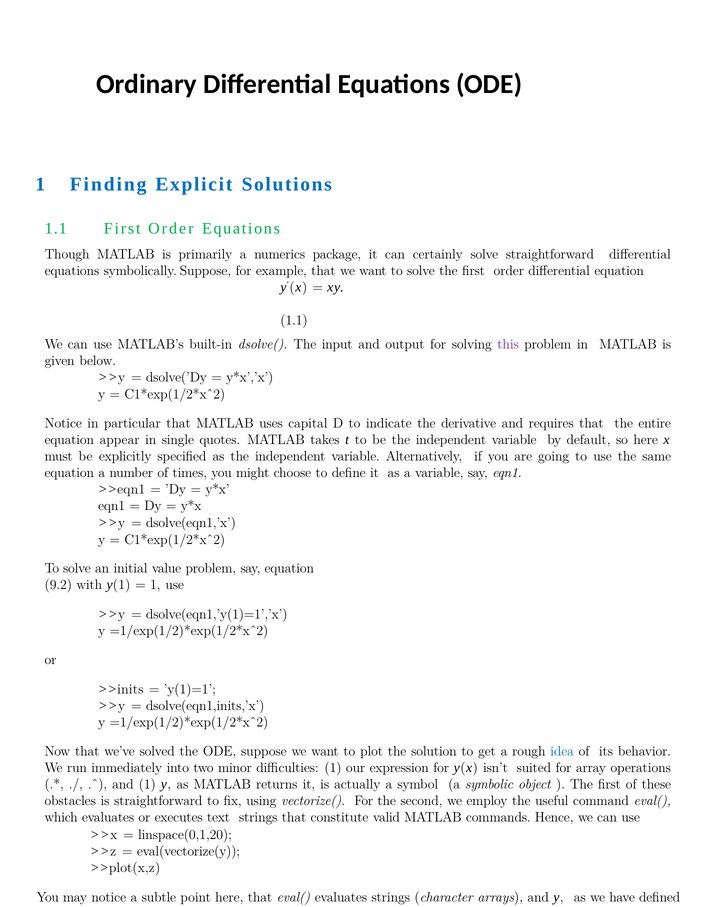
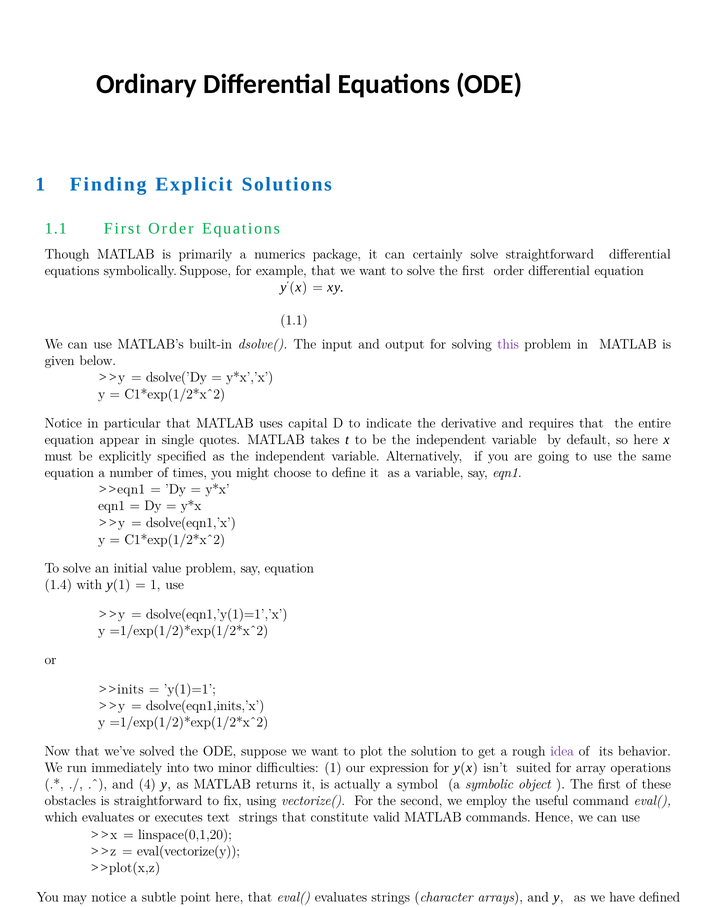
9.2: 9.2 -> 1.4
idea colour: blue -> purple
and 1: 1 -> 4
